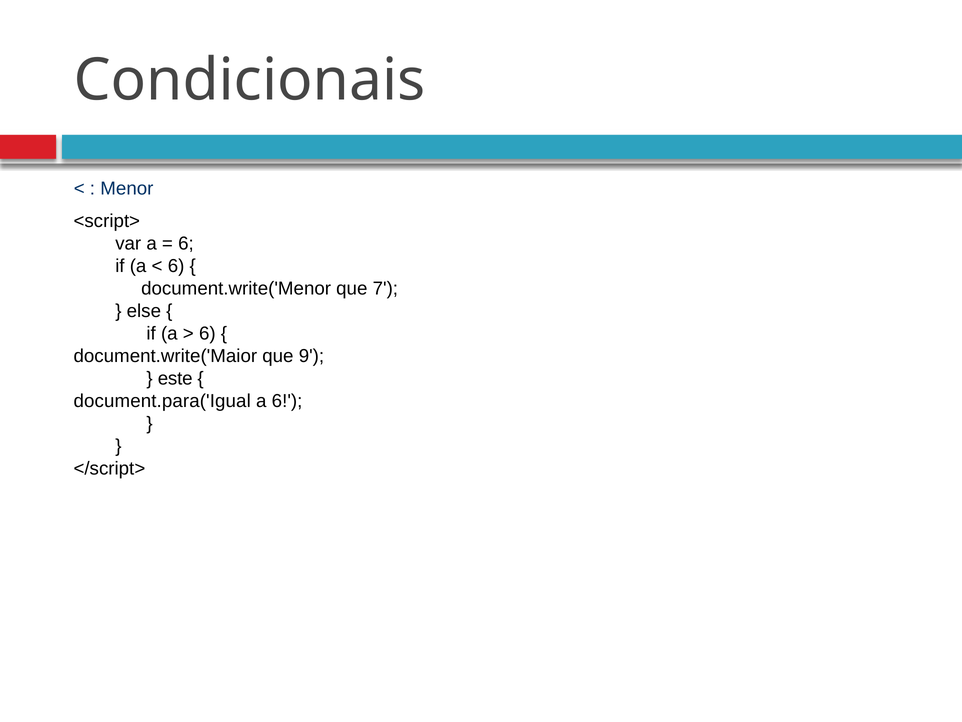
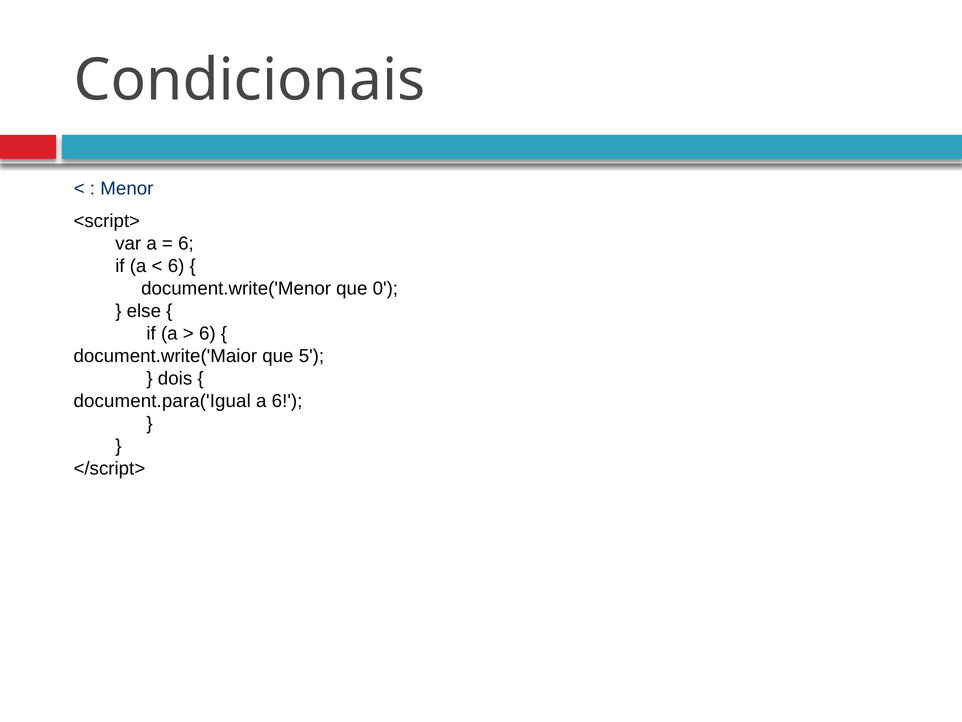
7: 7 -> 0
9: 9 -> 5
este: este -> dois
